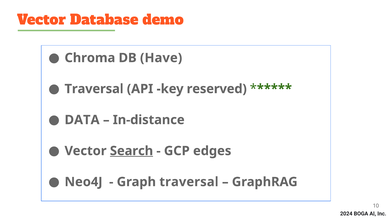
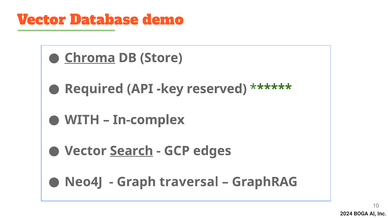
Chroma underline: none -> present
Have: Have -> Store
Traversal at (94, 89): Traversal -> Required
DATA: DATA -> WITH
In-distance: In-distance -> In-complex
